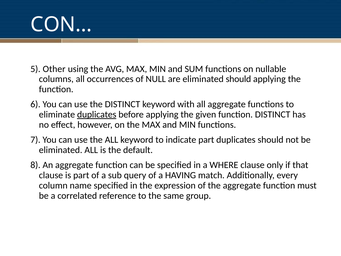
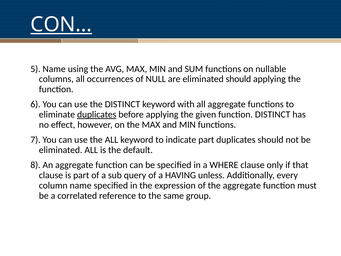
CON underline: none -> present
5 Other: Other -> Name
match: match -> unless
